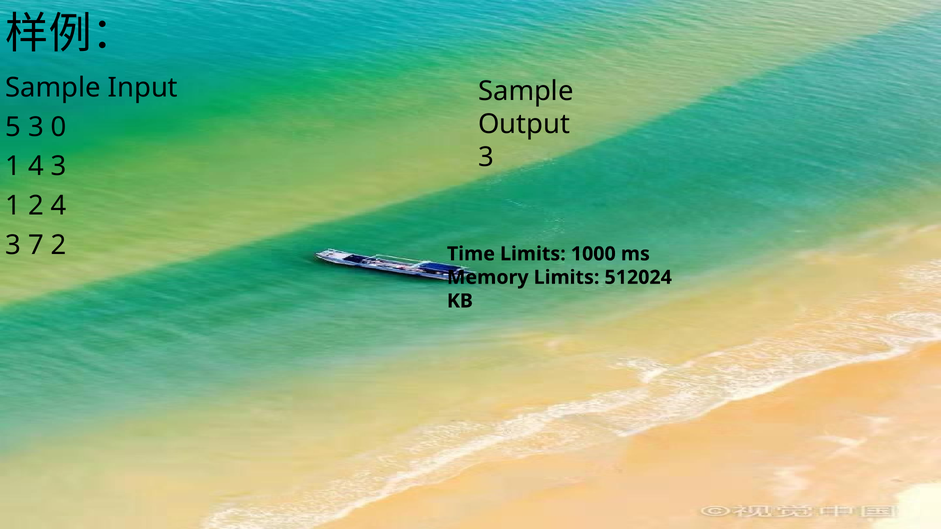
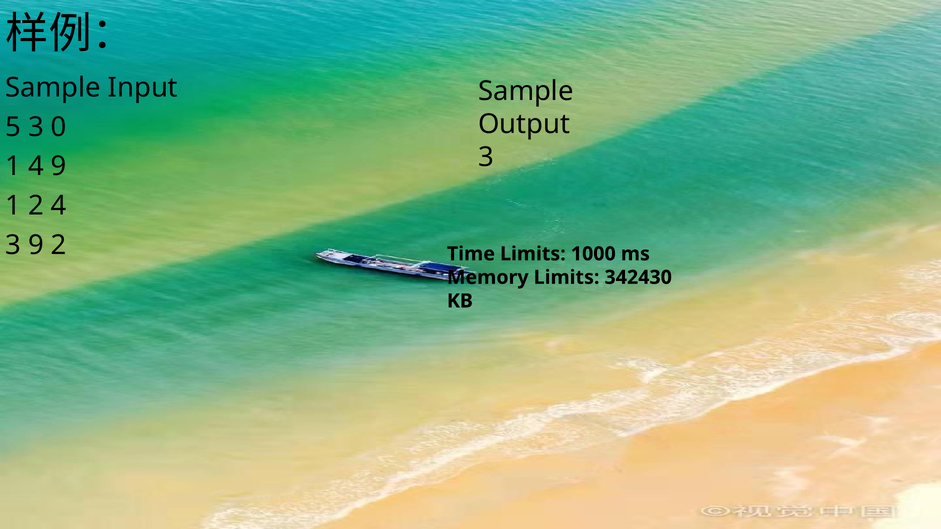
1 4 3: 3 -> 9
3 7: 7 -> 9
512024: 512024 -> 342430
